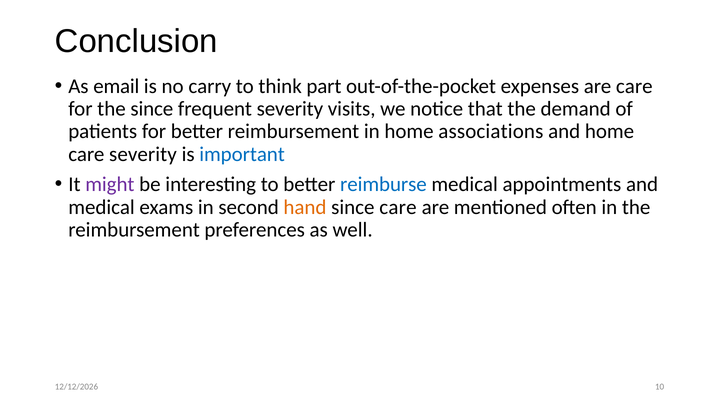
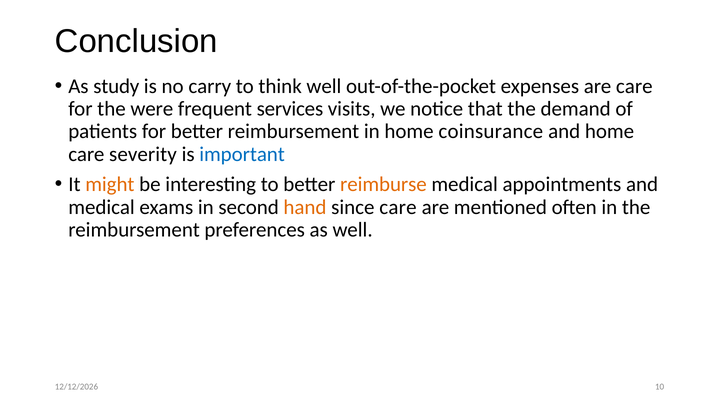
email: email -> study
think part: part -> well
the since: since -> were
frequent severity: severity -> services
associations: associations -> coinsurance
might colour: purple -> orange
reimburse colour: blue -> orange
